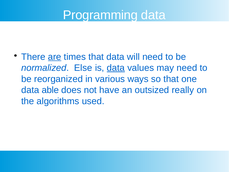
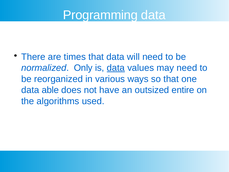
are underline: present -> none
Else: Else -> Only
really: really -> entire
